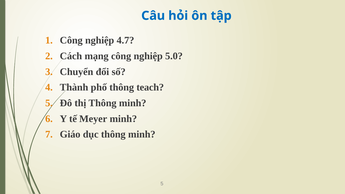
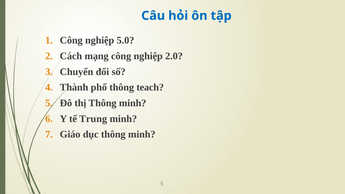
4.7: 4.7 -> 5.0
5.0: 5.0 -> 2.0
Meyer: Meyer -> Trung
